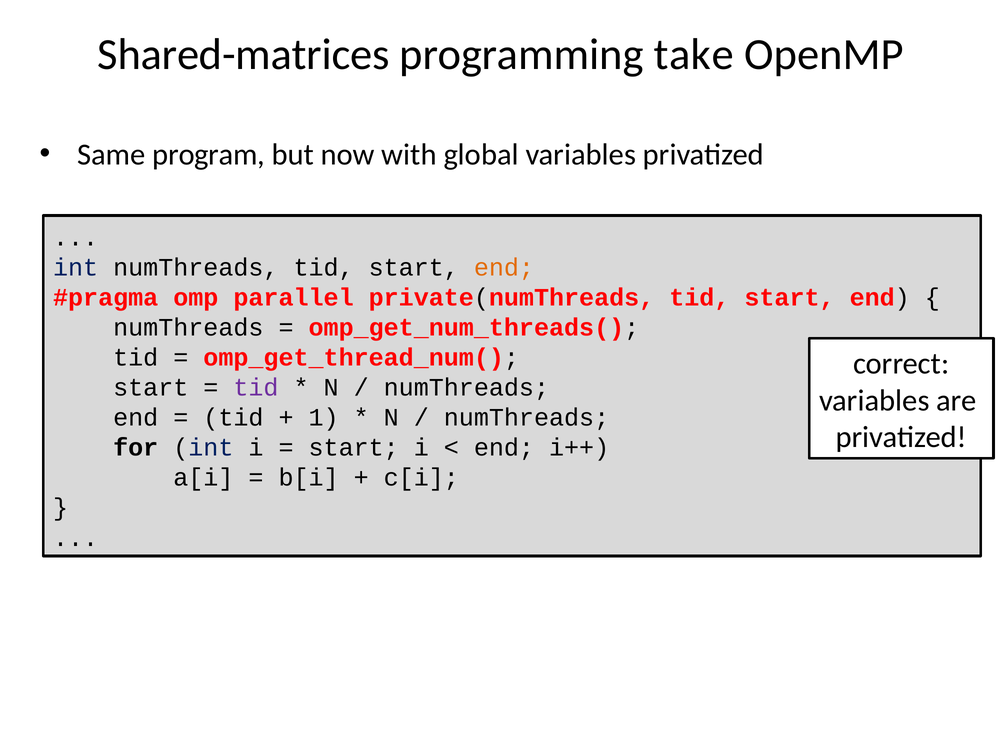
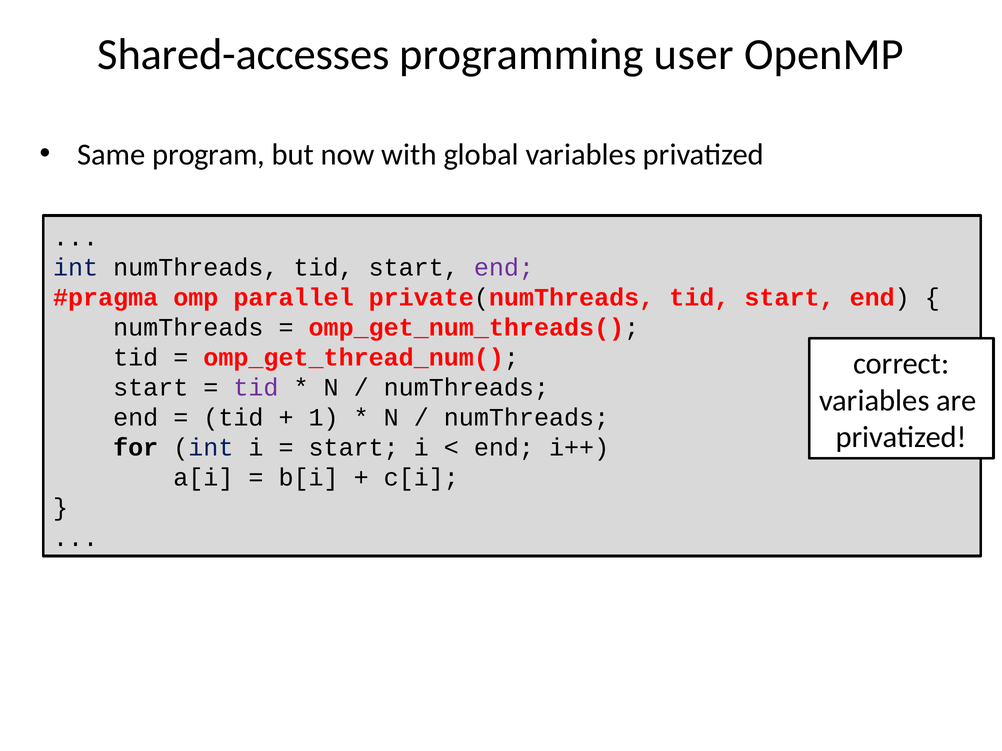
Shared-matrices: Shared-matrices -> Shared-accesses
take: take -> user
end at (504, 268) colour: orange -> purple
